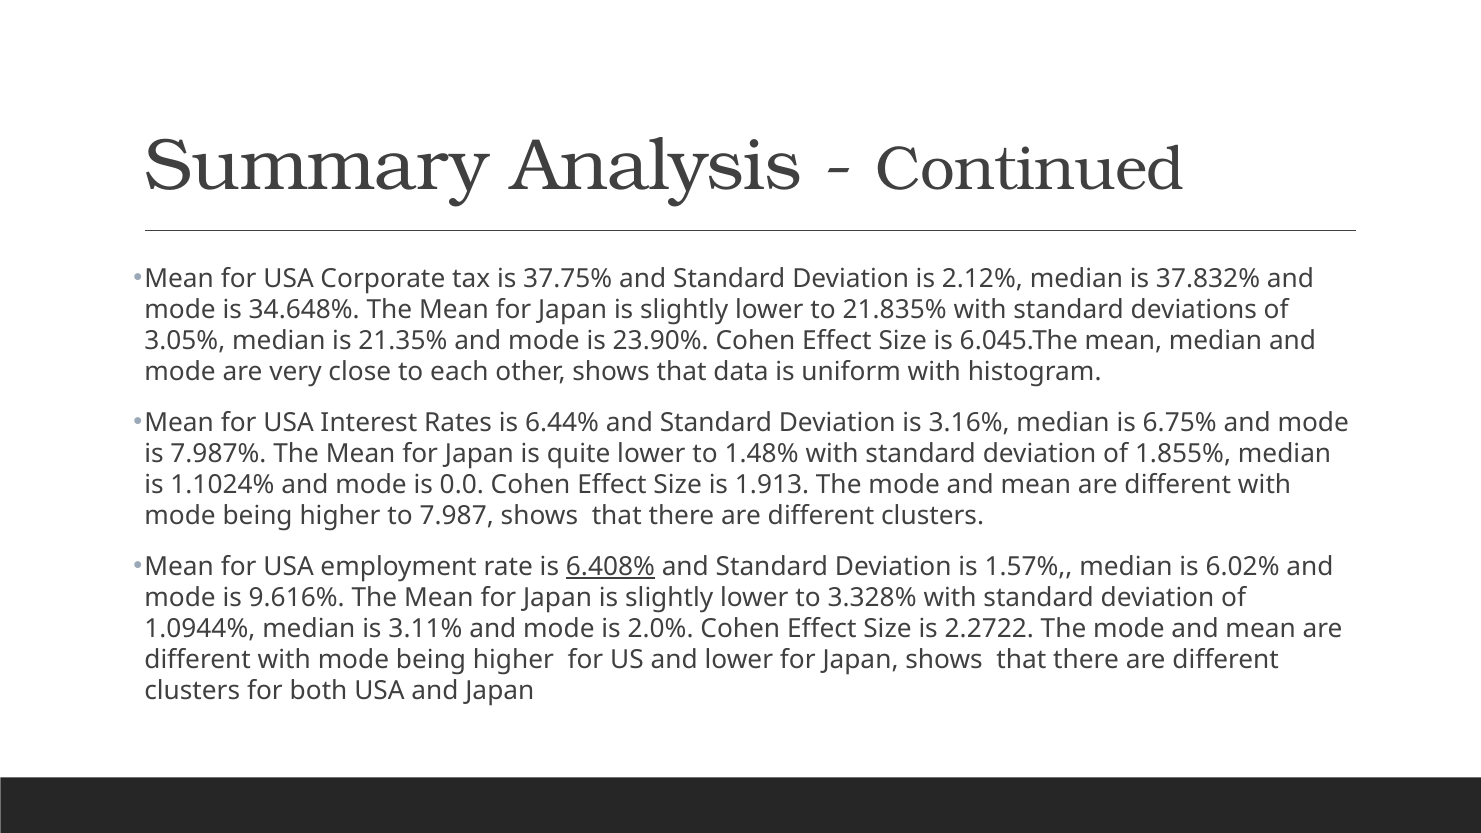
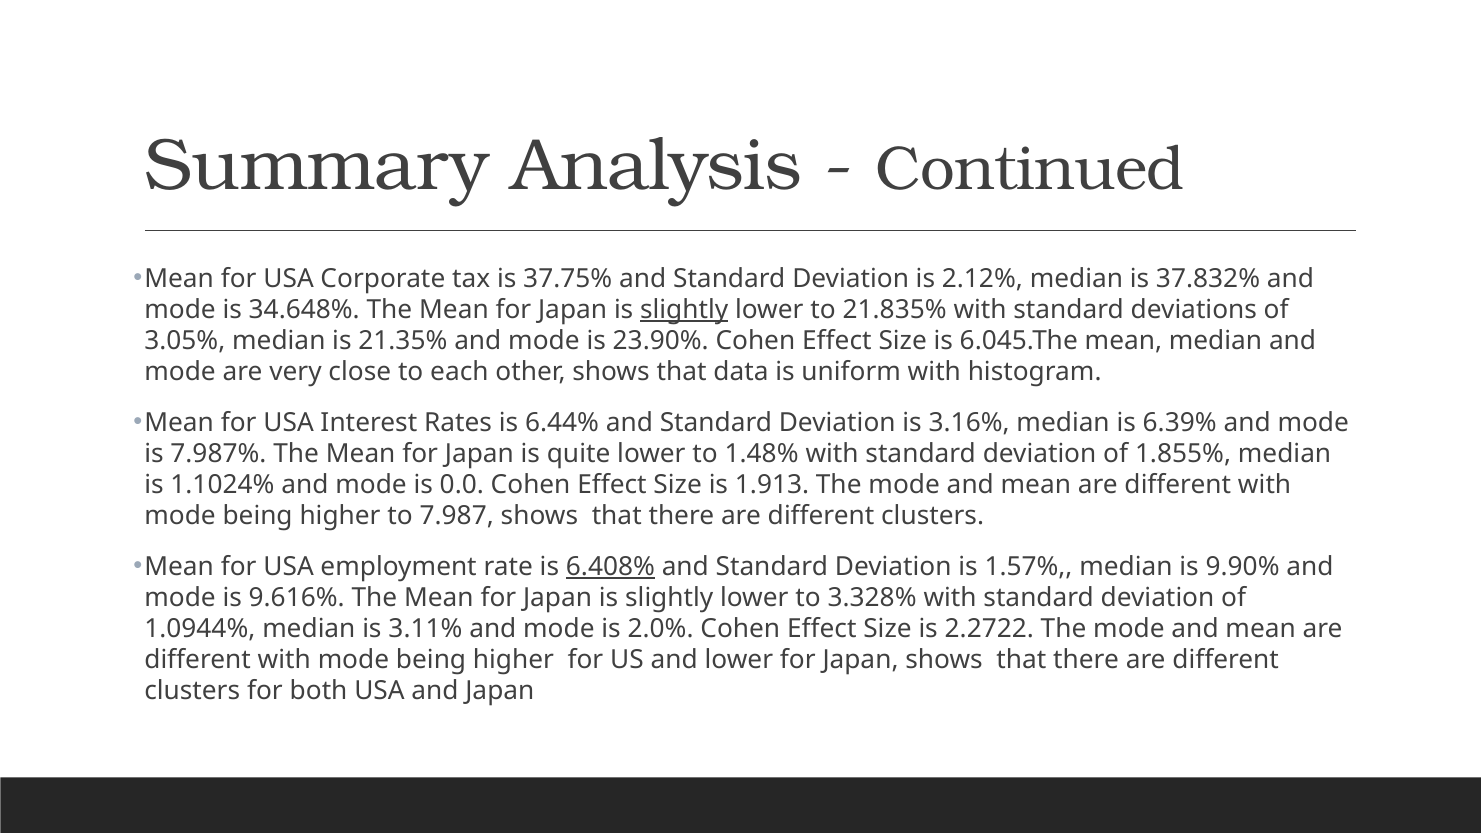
slightly at (684, 310) underline: none -> present
6.75%: 6.75% -> 6.39%
6.02%: 6.02% -> 9.90%
